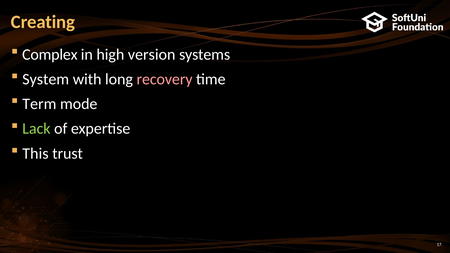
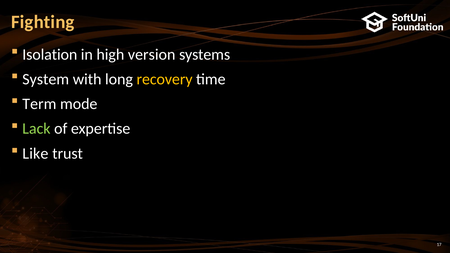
Creating: Creating -> Fighting
Complex: Complex -> Isolation
recovery colour: pink -> yellow
This: This -> Like
